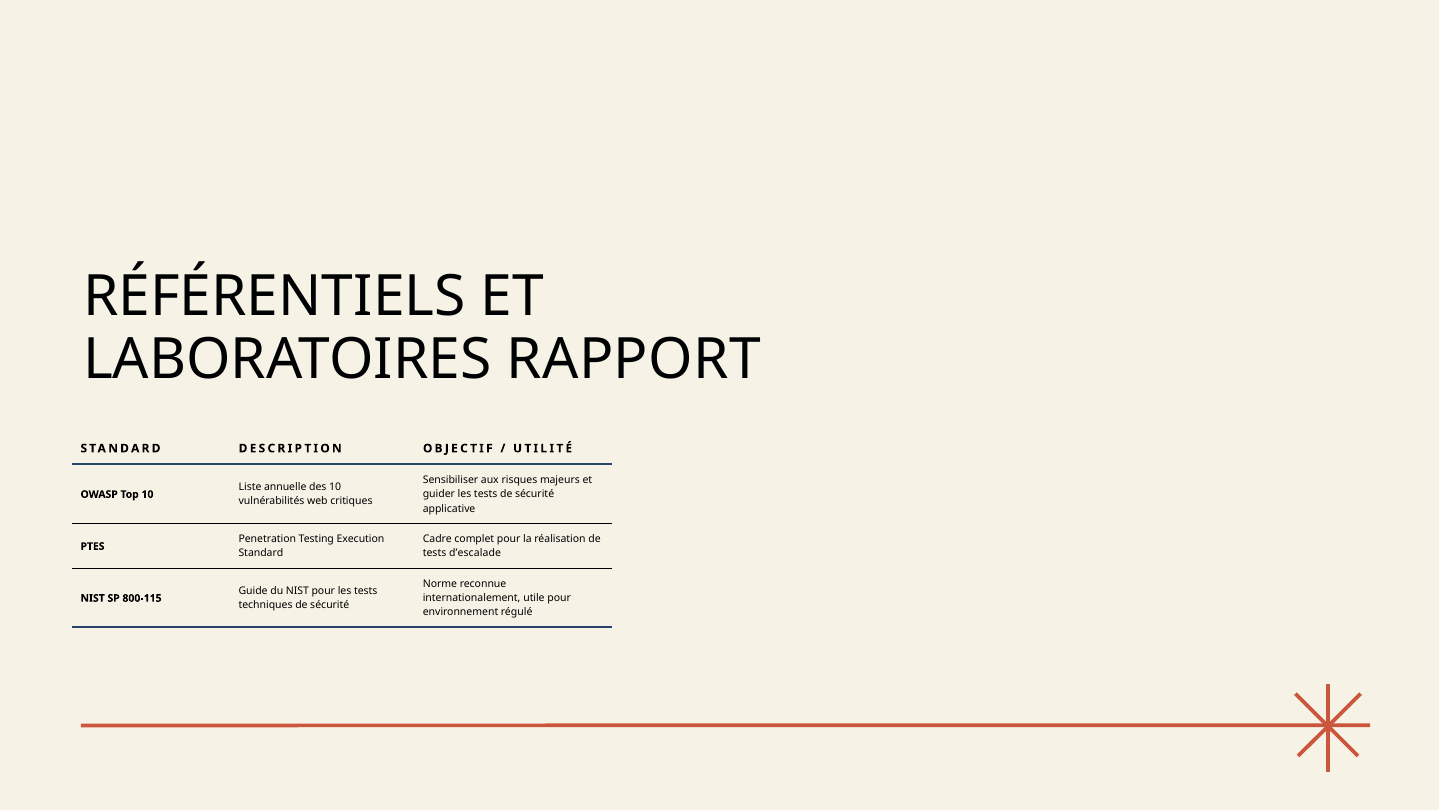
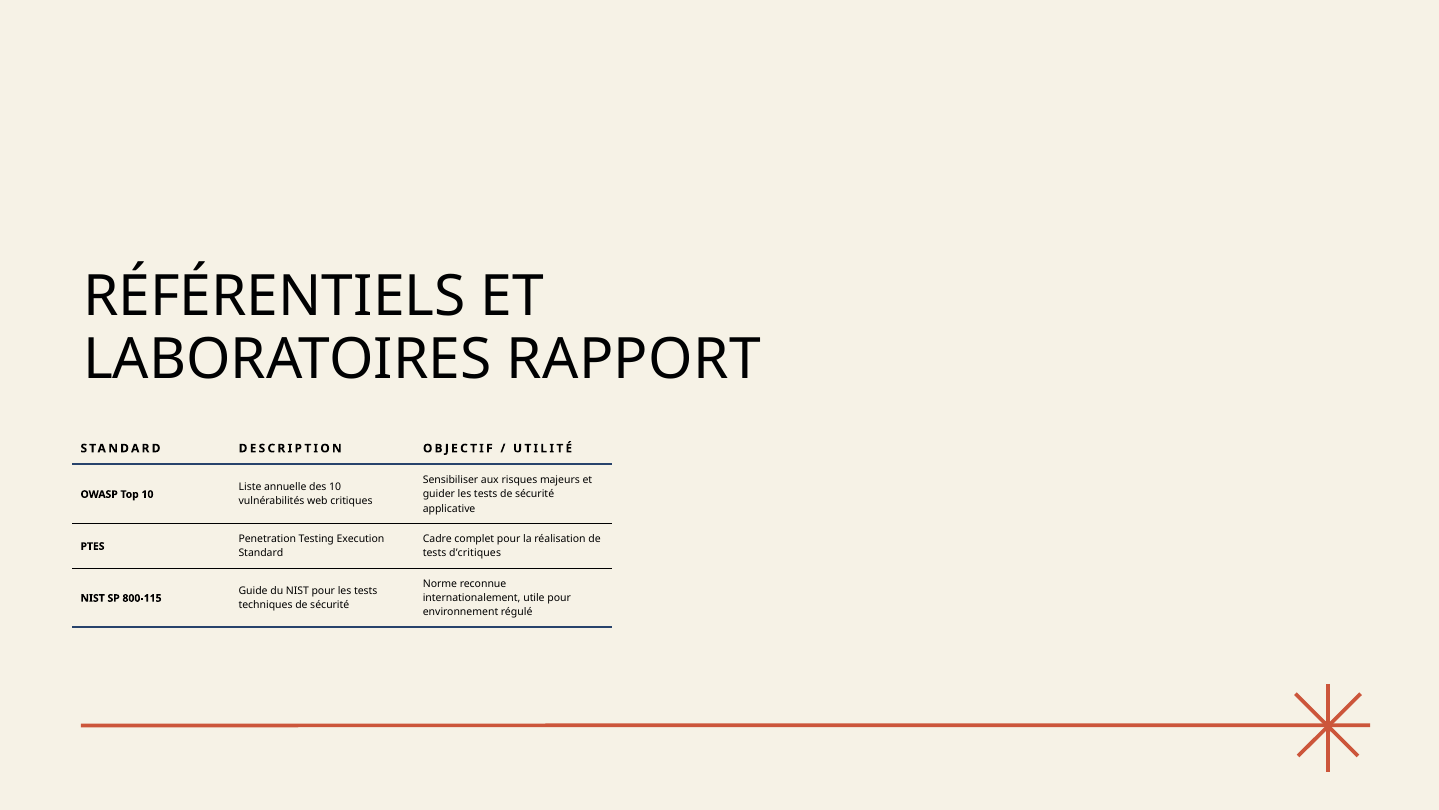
d’escalade: d’escalade -> d’critiques
